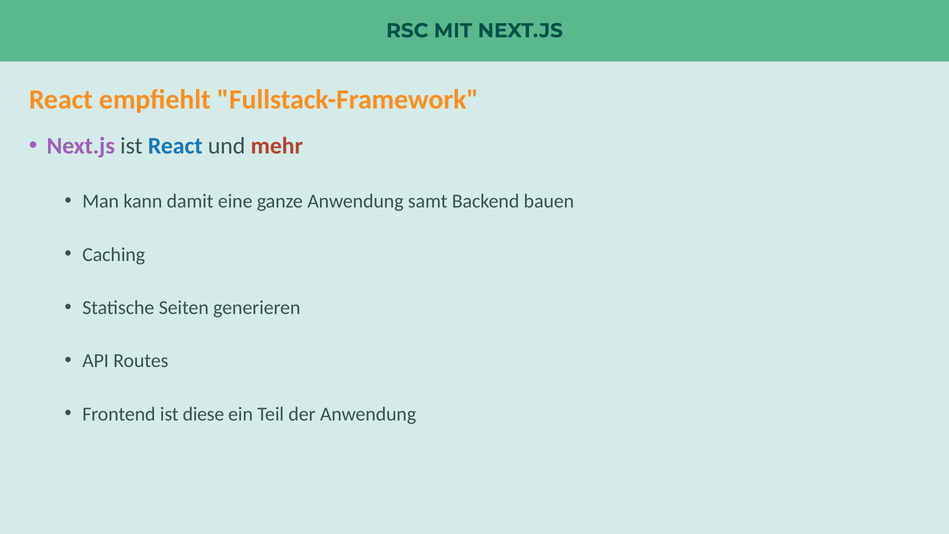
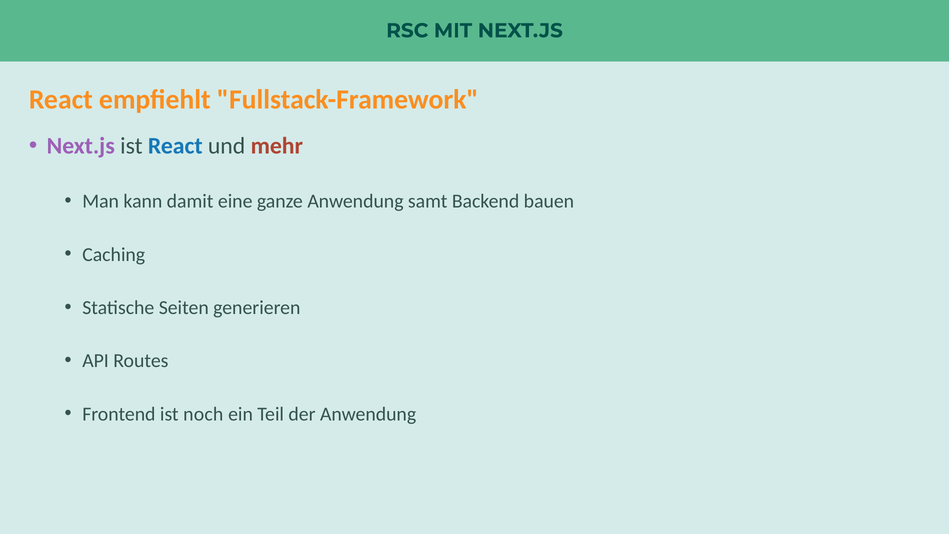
diese: diese -> noch
